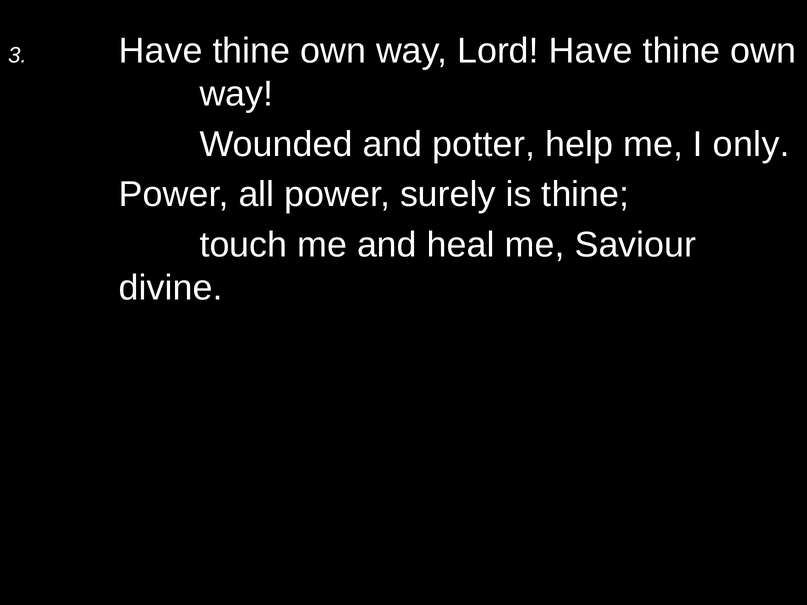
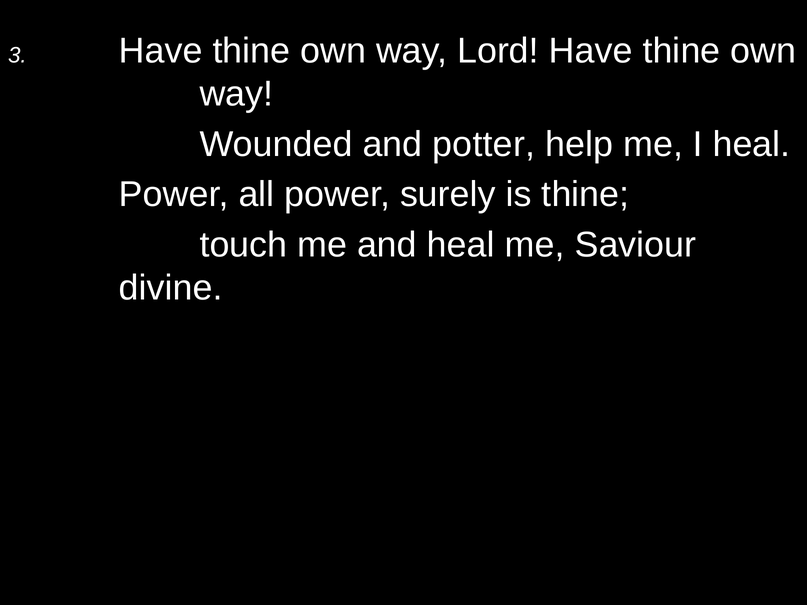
I only: only -> heal
